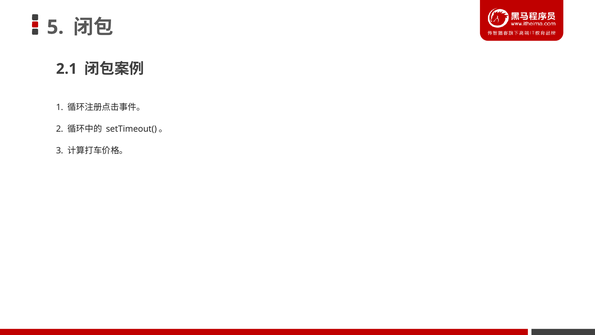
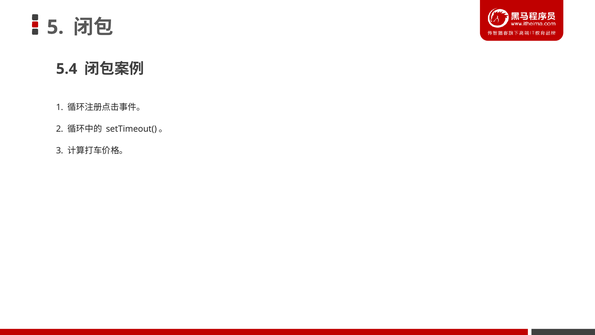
2.1: 2.1 -> 5.4
